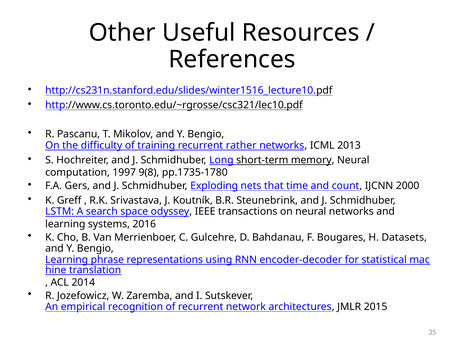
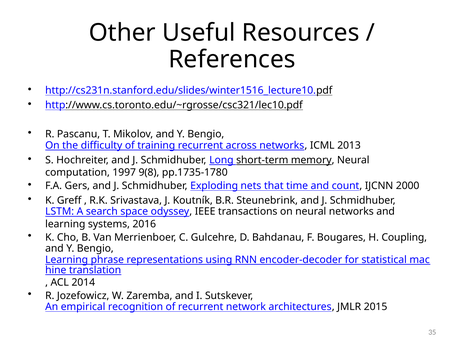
rather: rather -> across
Datasets: Datasets -> Coupling
